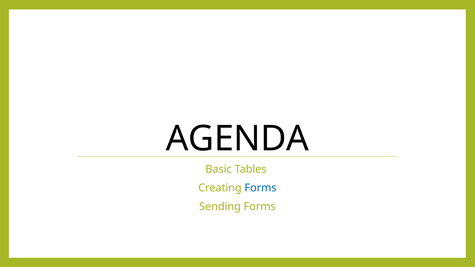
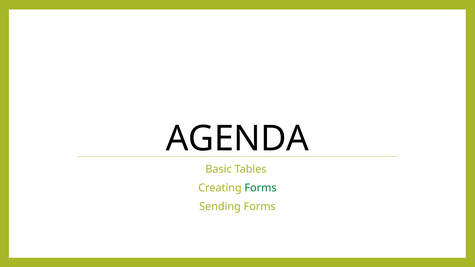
Forms at (261, 188) colour: blue -> green
